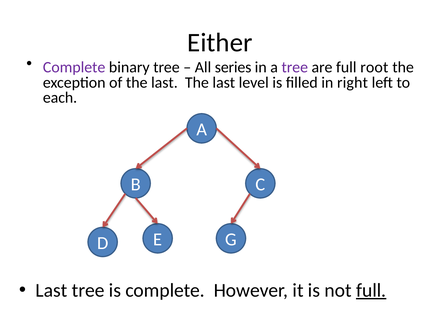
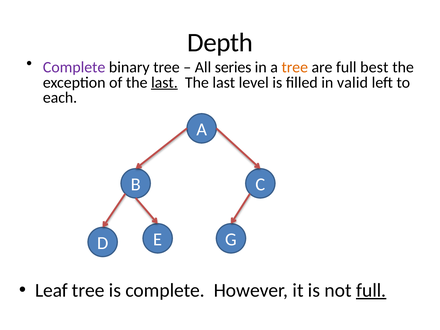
Either: Either -> Depth
tree at (295, 67) colour: purple -> orange
root: root -> best
last at (164, 82) underline: none -> present
right: right -> valid
Last at (52, 290): Last -> Leaf
